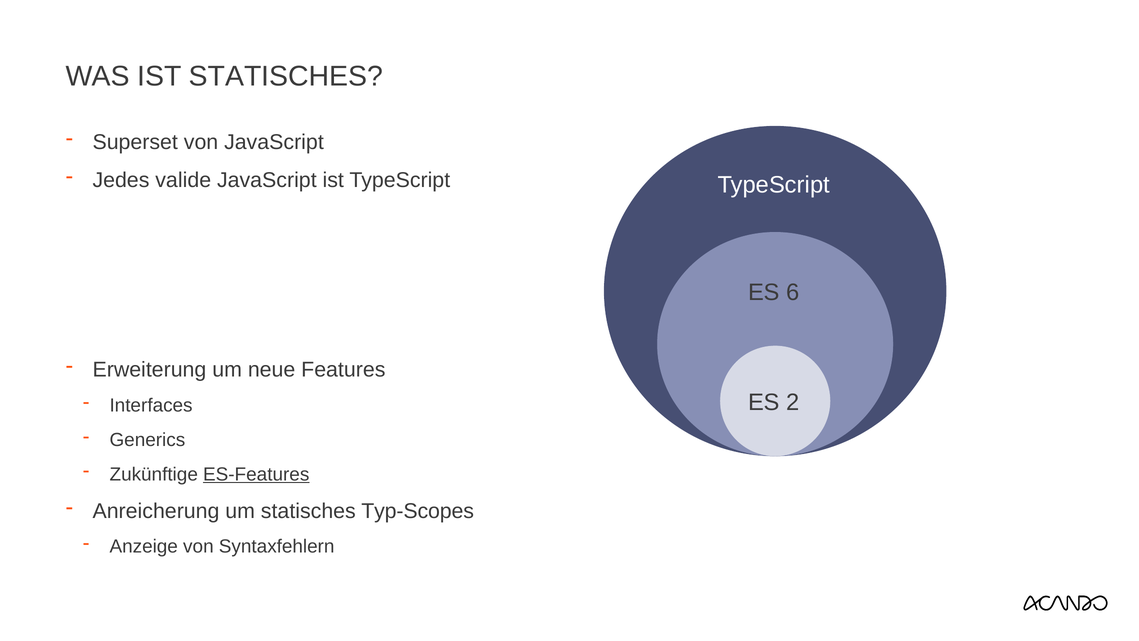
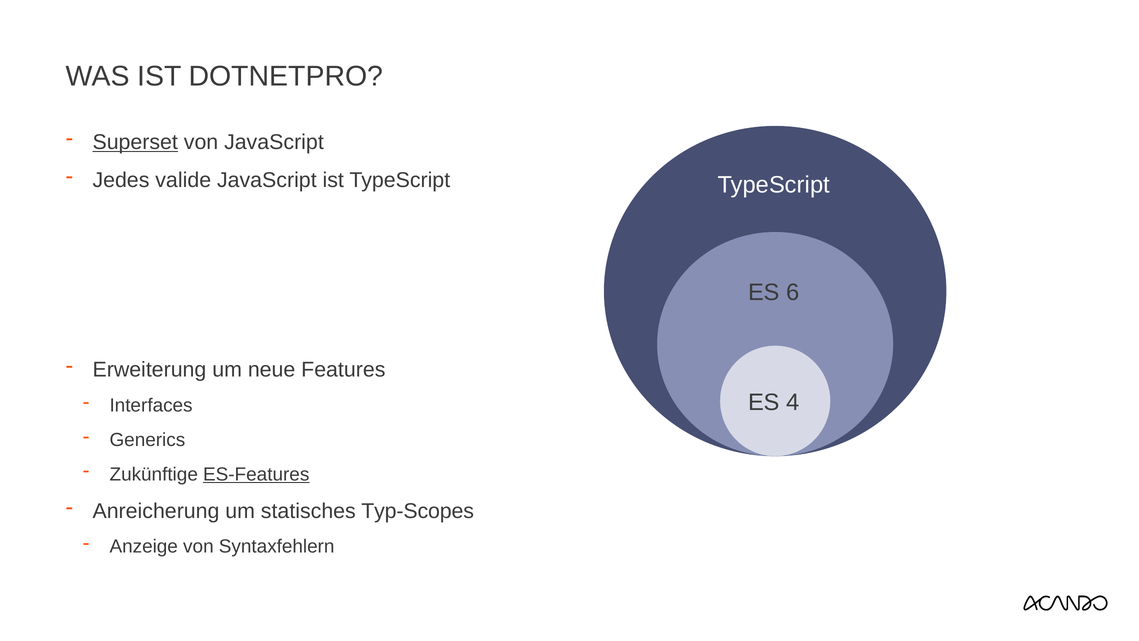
IST STATISCHES: STATISCHES -> DOTNETPRO
Superset underline: none -> present
2: 2 -> 4
